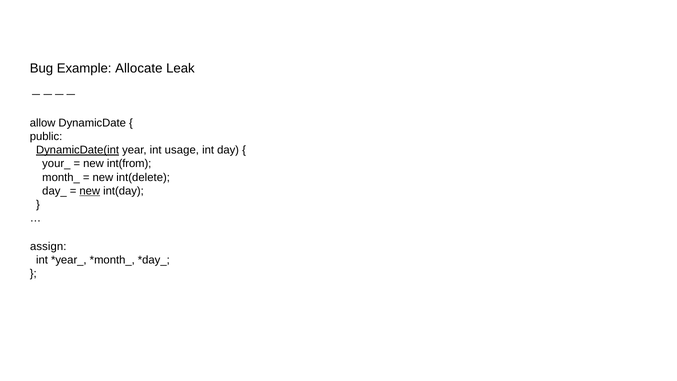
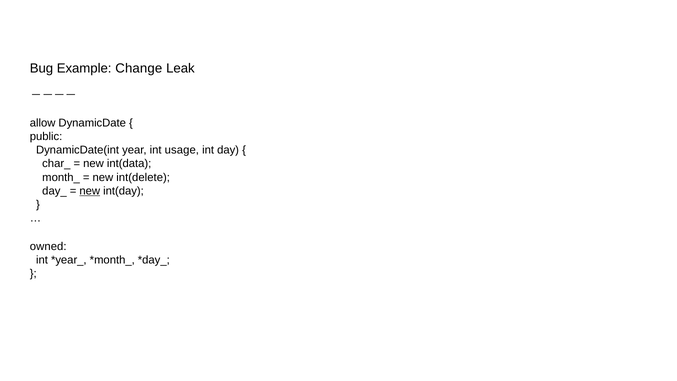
Allocate: Allocate -> Change
DynamicDate(int underline: present -> none
your_: your_ -> char_
int(from: int(from -> int(data
assign: assign -> owned
